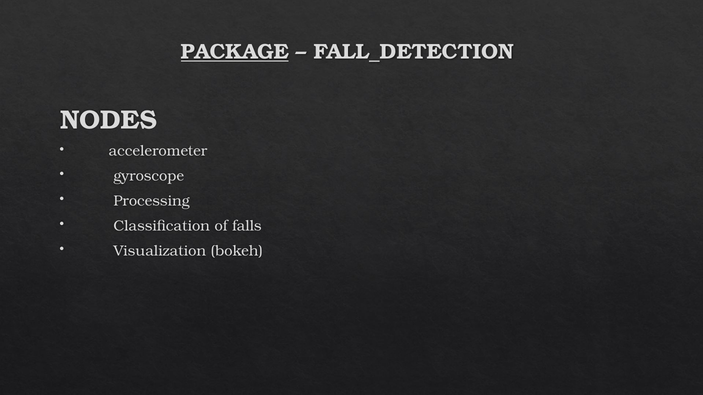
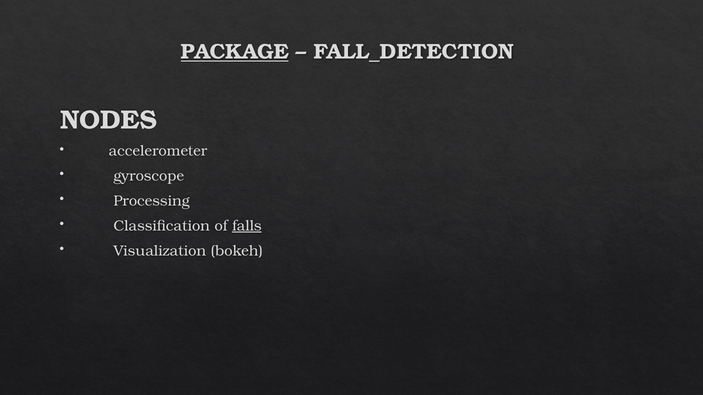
falls underline: none -> present
